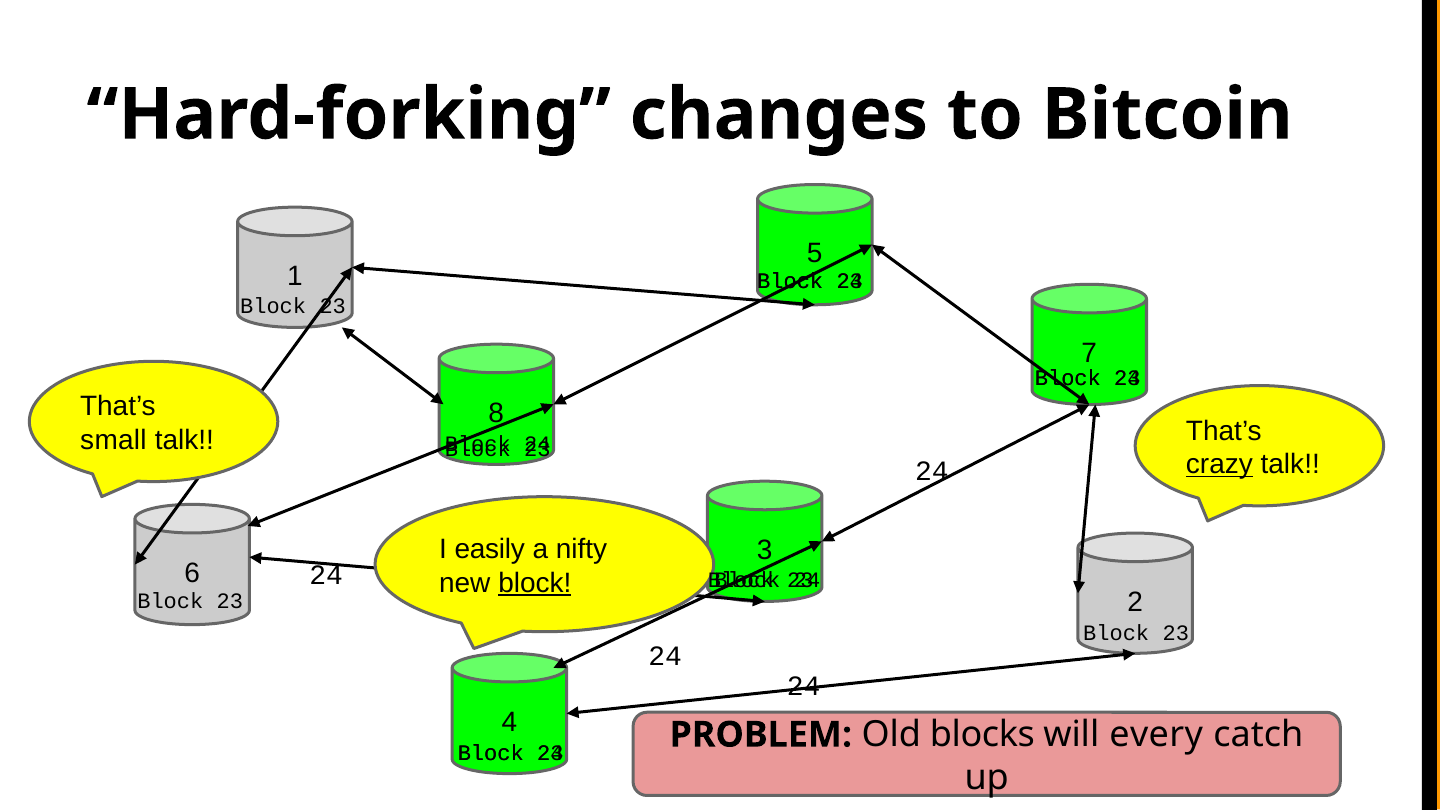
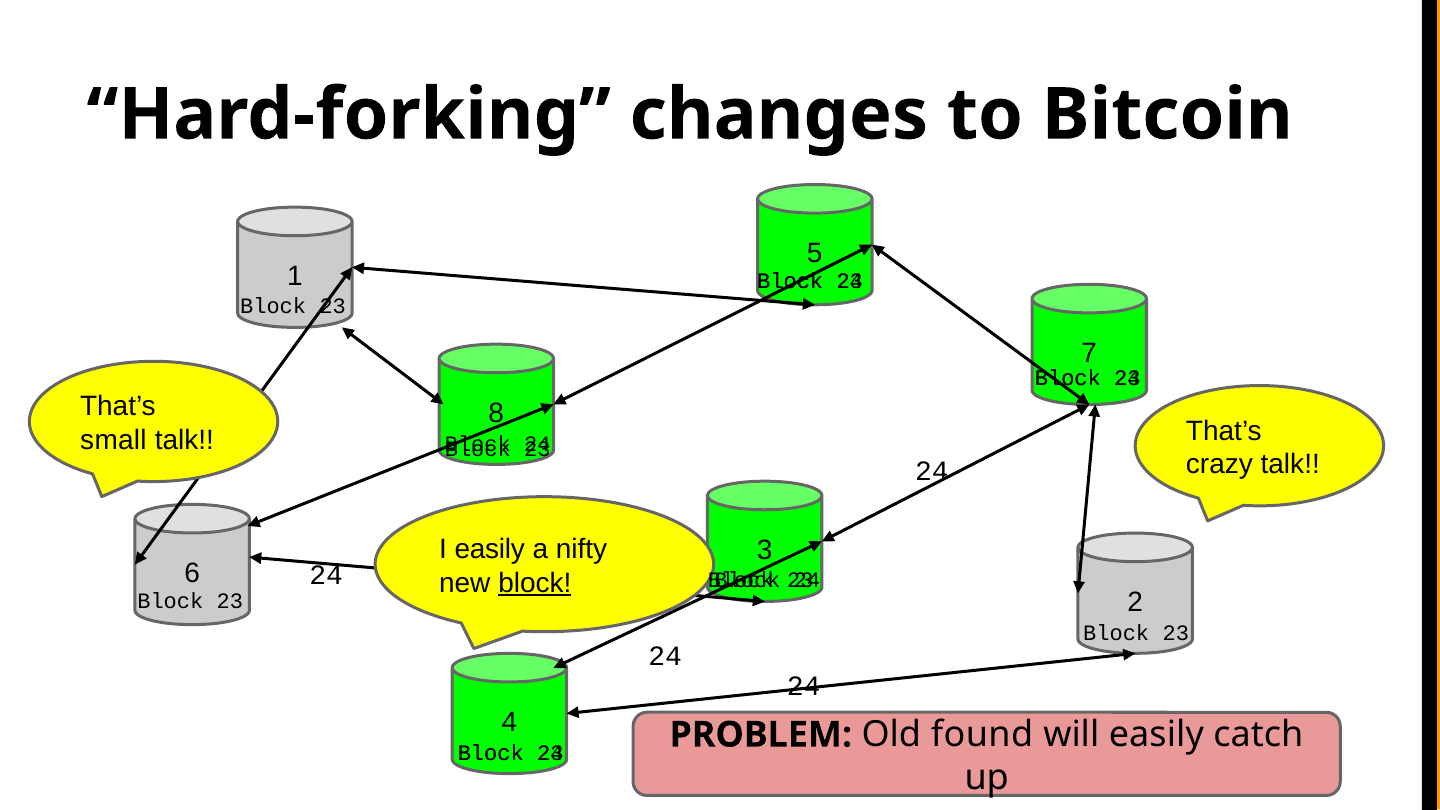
crazy underline: present -> none
blocks: blocks -> found
will every: every -> easily
